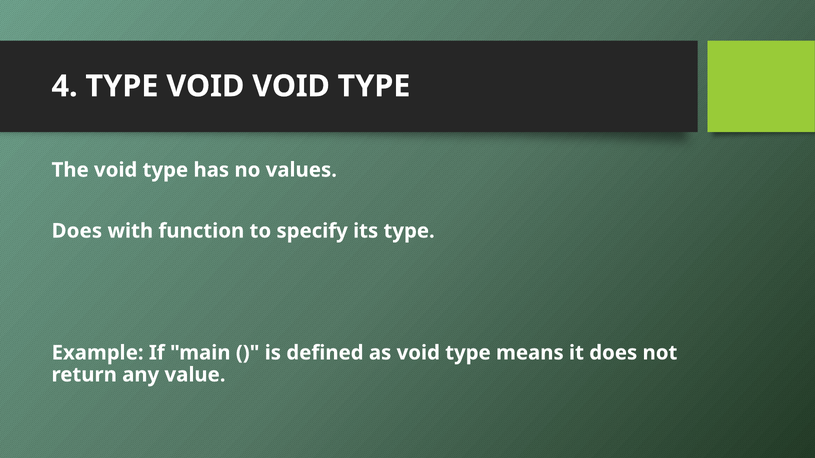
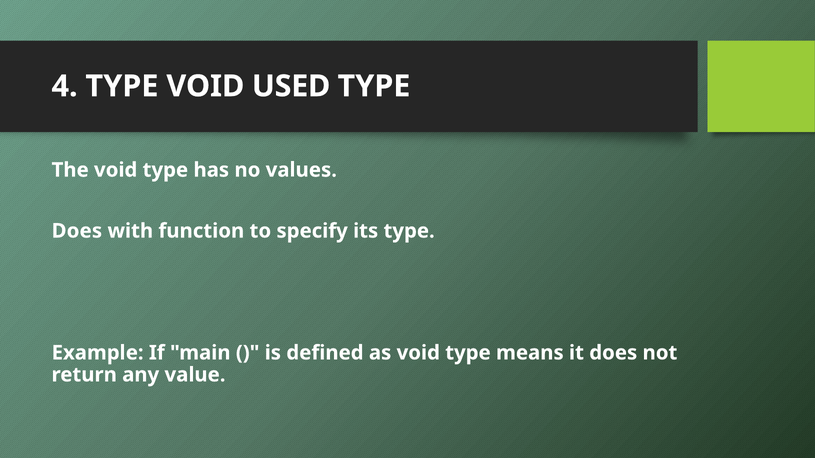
VOID VOID: VOID -> USED
